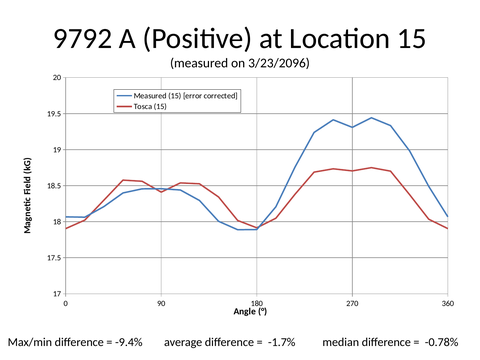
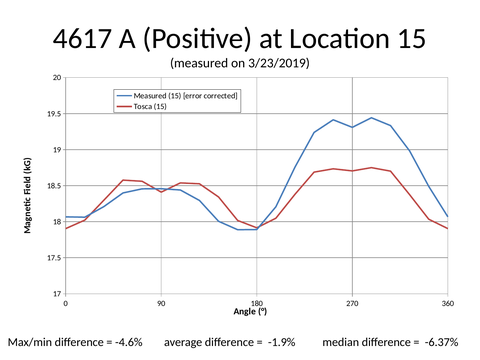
9792: 9792 -> 4617
3/23/2096: 3/23/2096 -> 3/23/2019
-9.4%: -9.4% -> -4.6%
-1.7%: -1.7% -> -1.9%
-0.78%: -0.78% -> -6.37%
